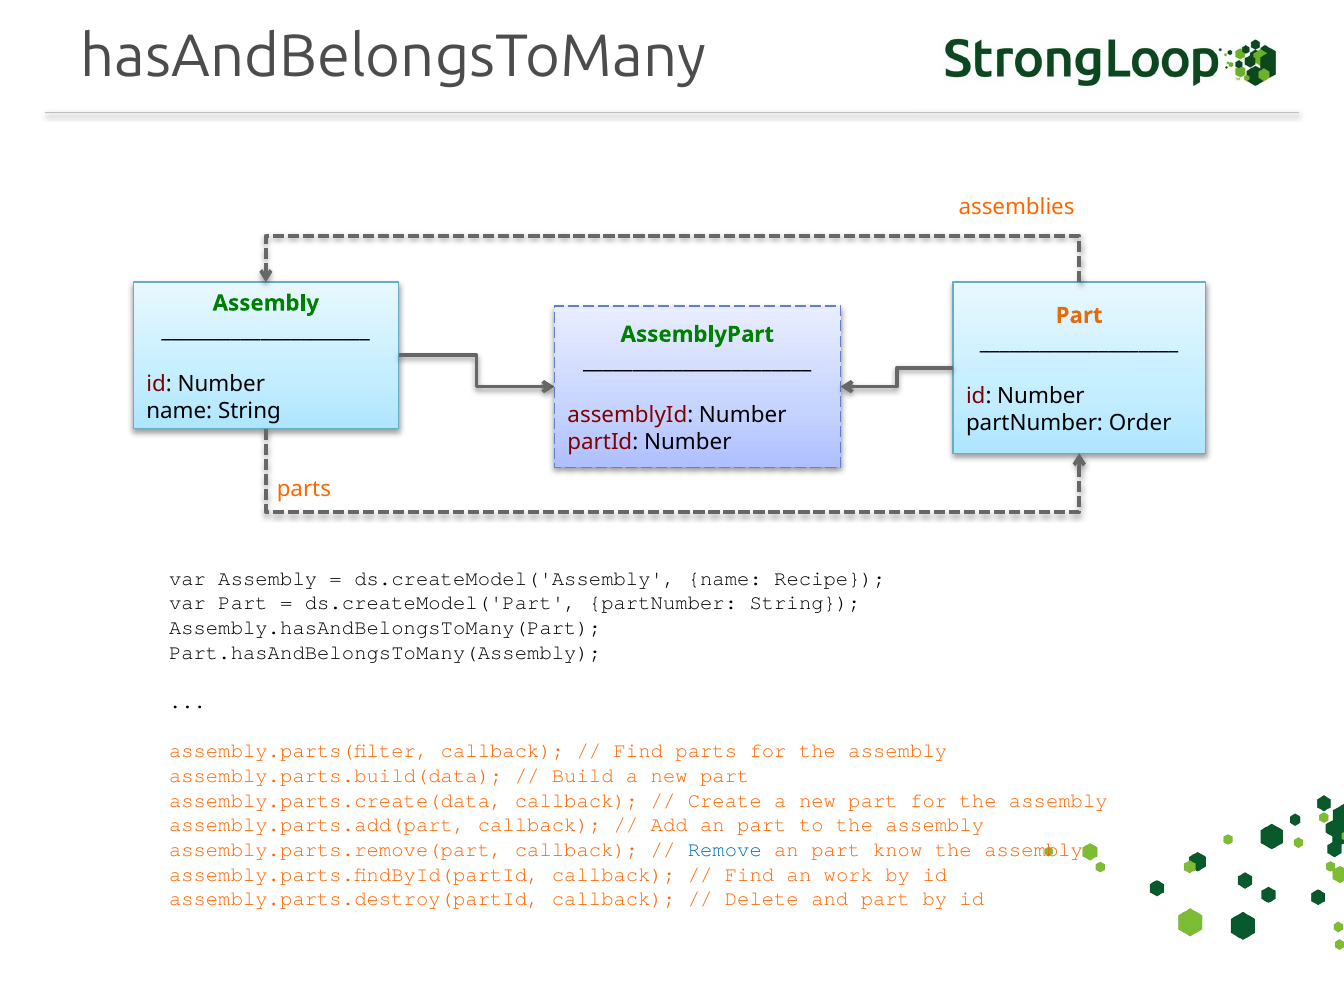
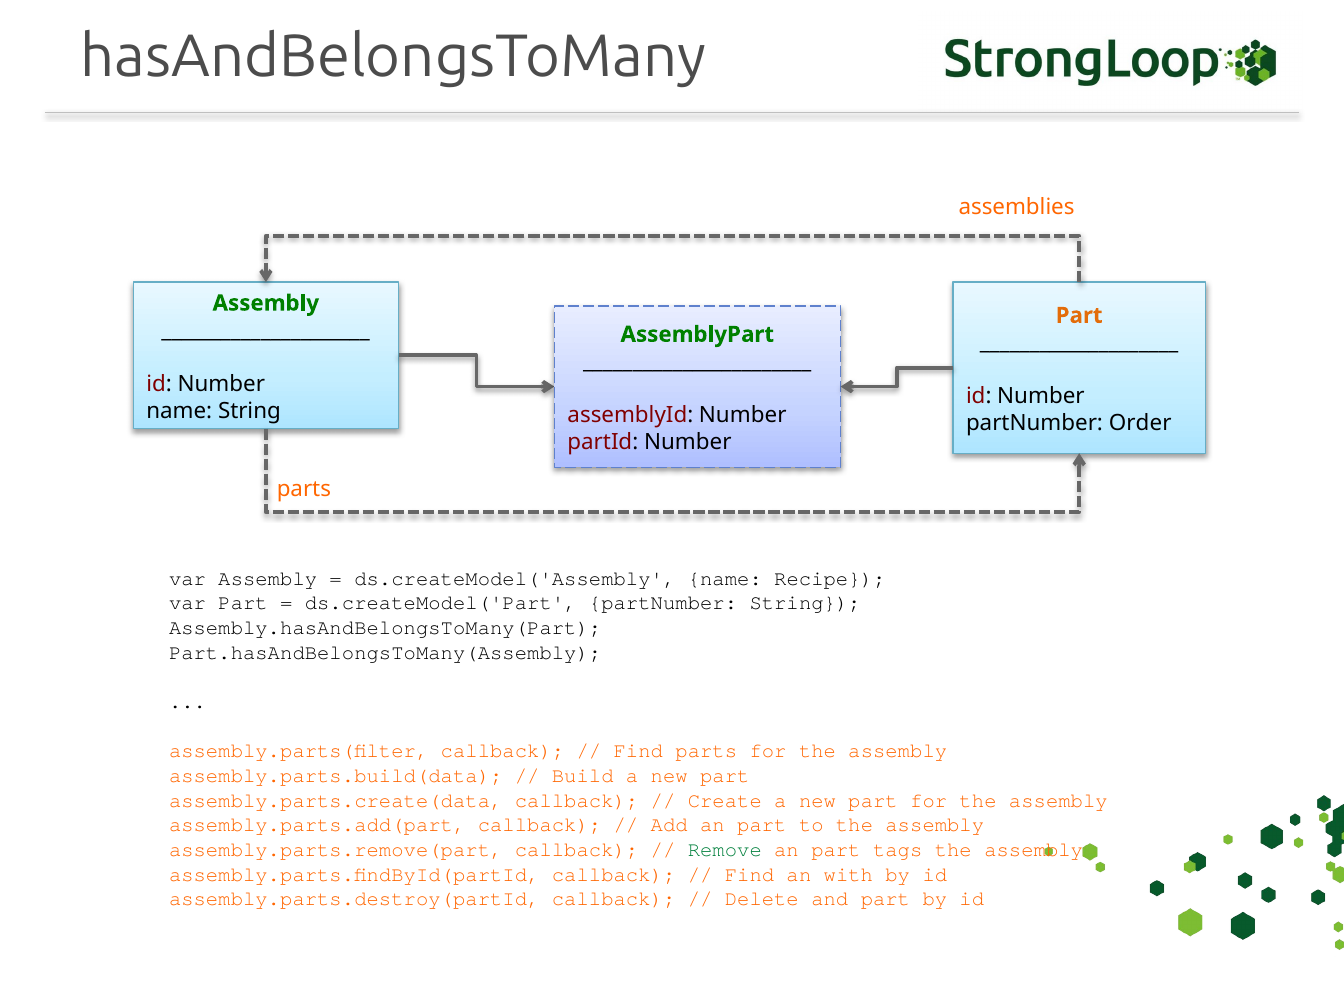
Remove colour: blue -> green
know: know -> tags
work: work -> with
